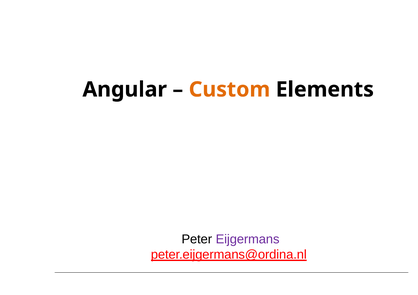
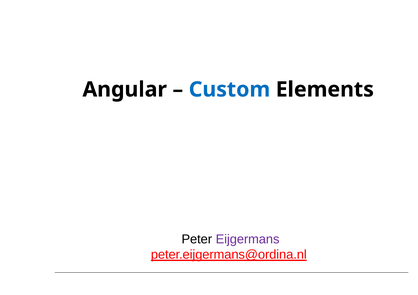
Custom colour: orange -> blue
